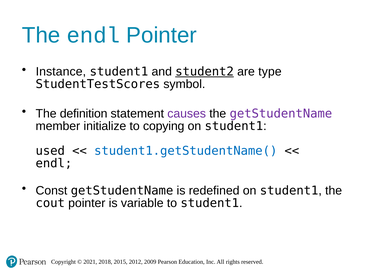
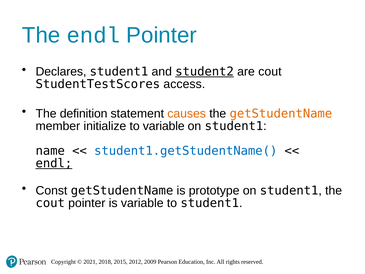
Instance: Instance -> Declares
are type: type -> cout
symbol: symbol -> access
causes colour: purple -> orange
getStudentName at (281, 113) colour: purple -> orange
to copying: copying -> variable
used: used -> name
endl at (54, 163) underline: none -> present
redefined: redefined -> prototype
